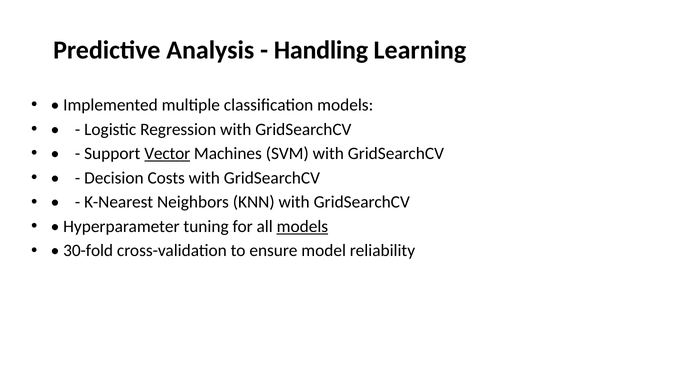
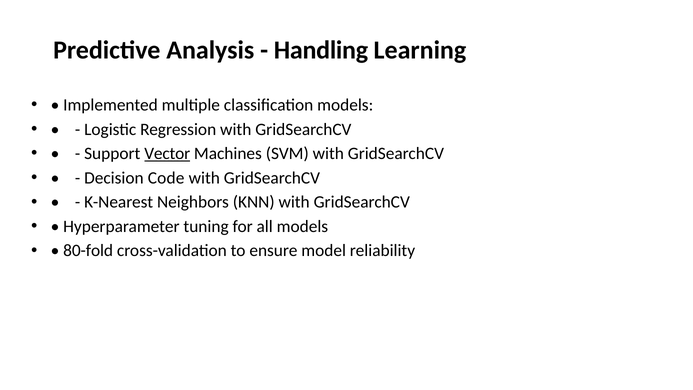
Costs: Costs -> Code
models at (302, 226) underline: present -> none
30-fold: 30-fold -> 80-fold
